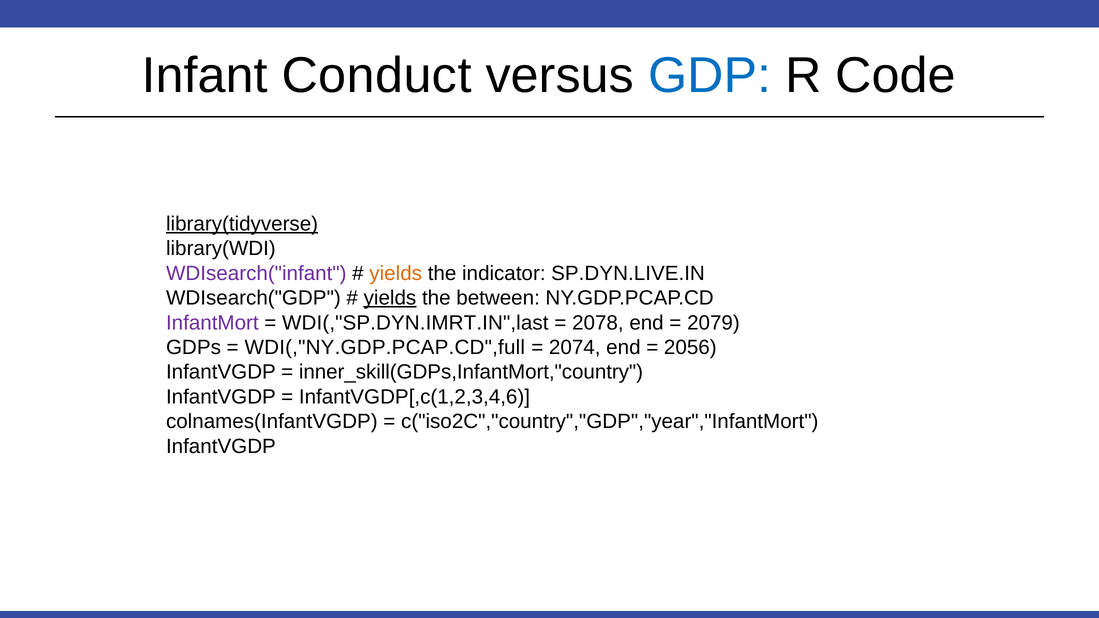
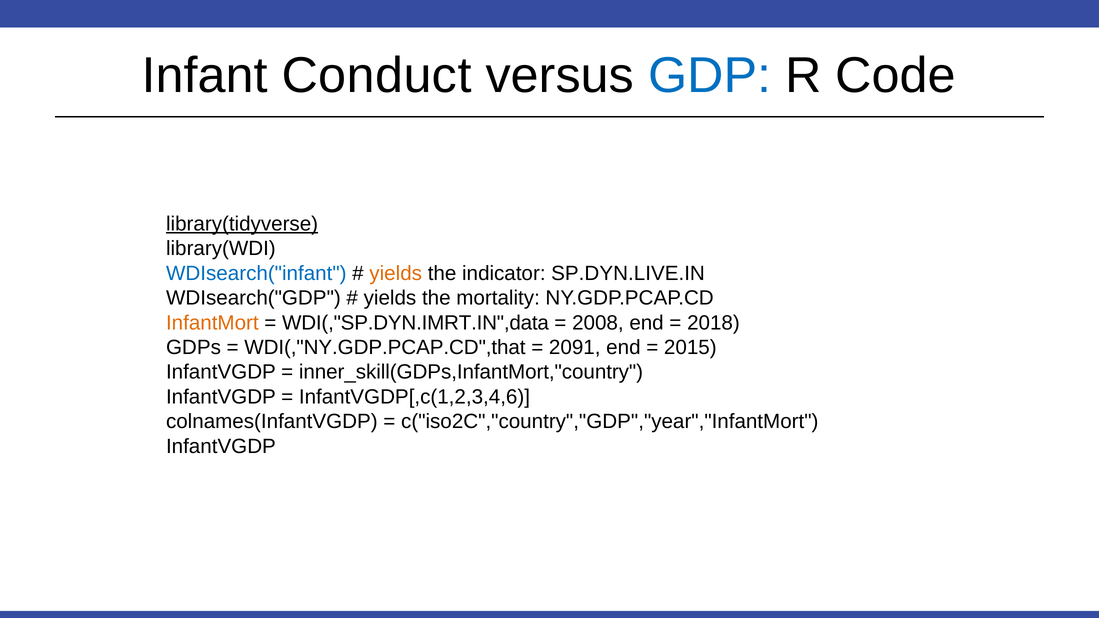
WDIsearch("infant colour: purple -> blue
yields at (390, 298) underline: present -> none
between: between -> mortality
InfantMort colour: purple -> orange
WDI(,"SP.DYN.IMRT.IN",last: WDI(,"SP.DYN.IMRT.IN",last -> WDI(,"SP.DYN.IMRT.IN",data
2078: 2078 -> 2008
2079: 2079 -> 2018
WDI(,"NY.GDP.PCAP.CD",full: WDI(,"NY.GDP.PCAP.CD",full -> WDI(,"NY.GDP.PCAP.CD",that
2074: 2074 -> 2091
2056: 2056 -> 2015
